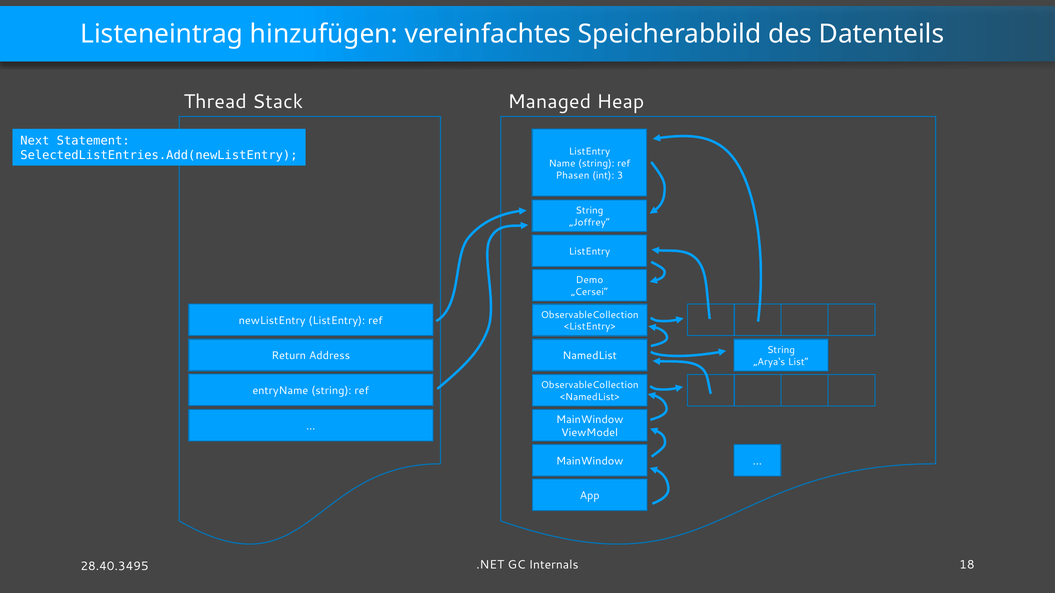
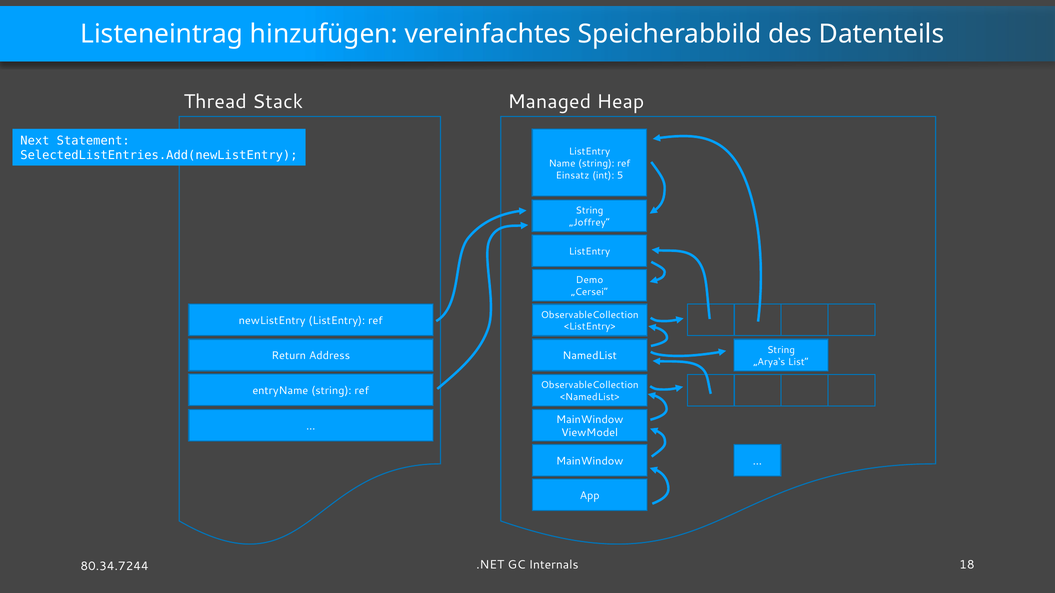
Phasen: Phasen -> Einsatz
3: 3 -> 5
28.40.3495: 28.40.3495 -> 80.34.7244
